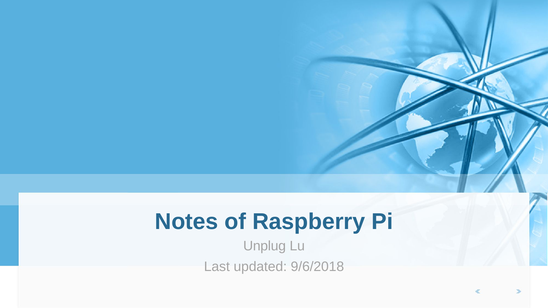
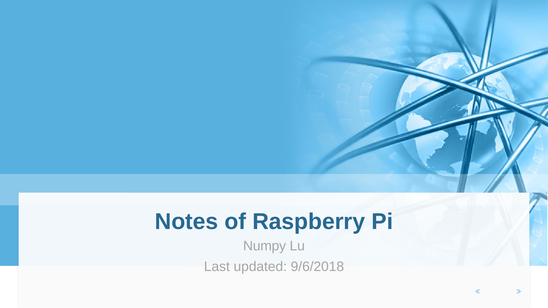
Unplug: Unplug -> Numpy
